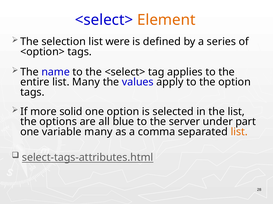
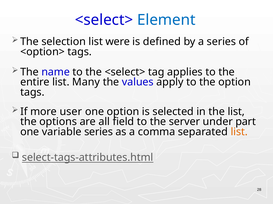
Element colour: orange -> blue
solid: solid -> user
blue: blue -> field
variable many: many -> series
